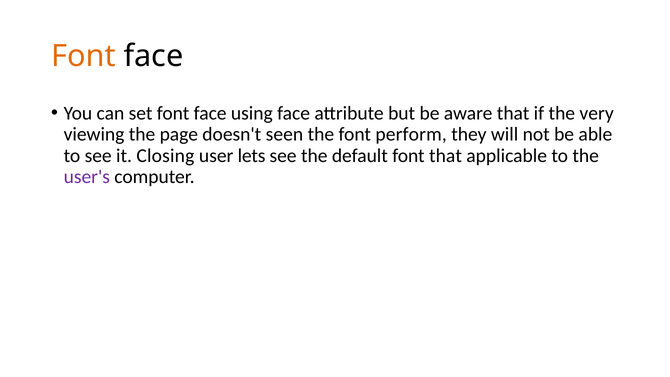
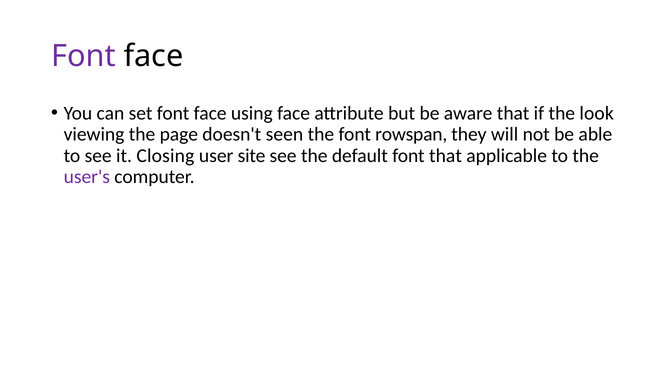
Font at (83, 56) colour: orange -> purple
very: very -> look
perform: perform -> rowspan
lets: lets -> site
